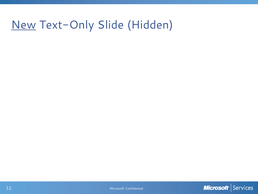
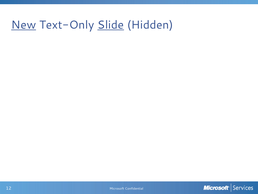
Slide underline: none -> present
